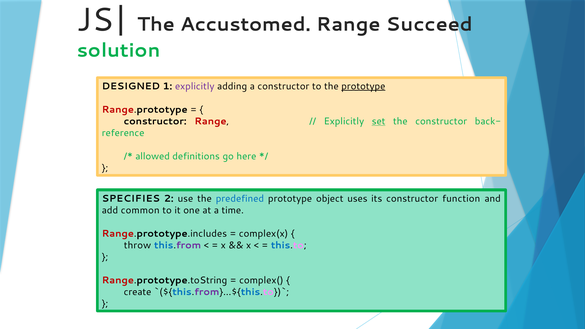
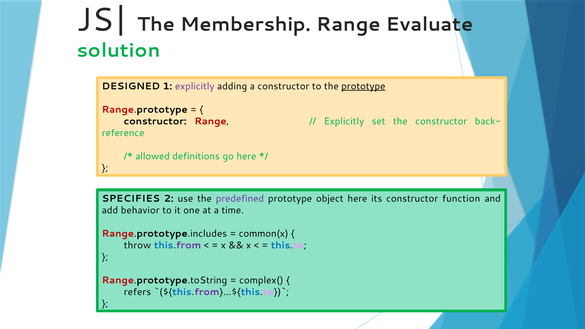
Accustomed: Accustomed -> Membership
Succeed: Succeed -> Evaluate
set underline: present -> none
predefined colour: blue -> purple
object uses: uses -> here
common: common -> behavior
complex(x: complex(x -> common(x
create: create -> refers
